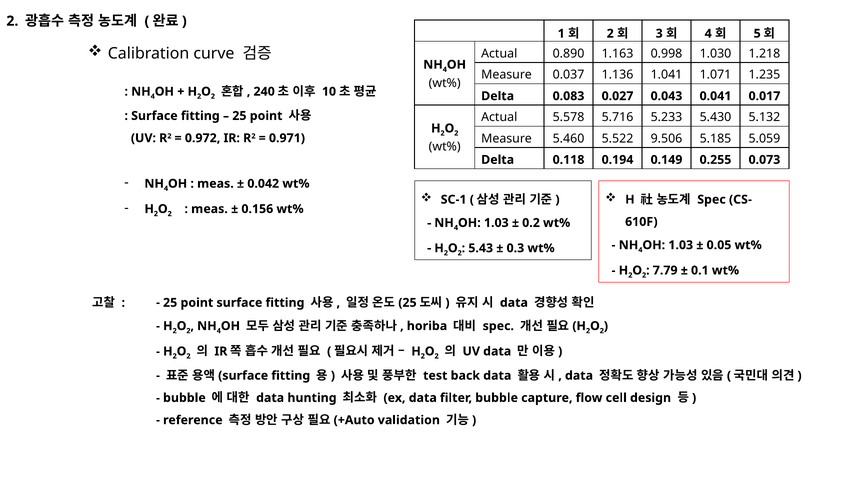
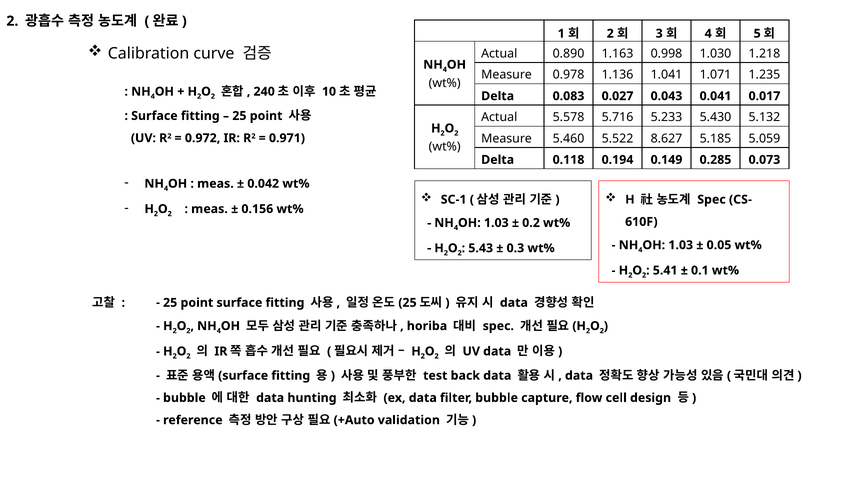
0.037: 0.037 -> 0.978
9.506: 9.506 -> 8.627
0.255: 0.255 -> 0.285
7.79: 7.79 -> 5.41
